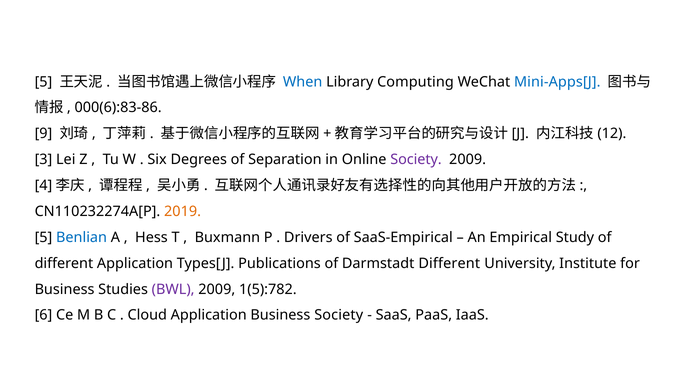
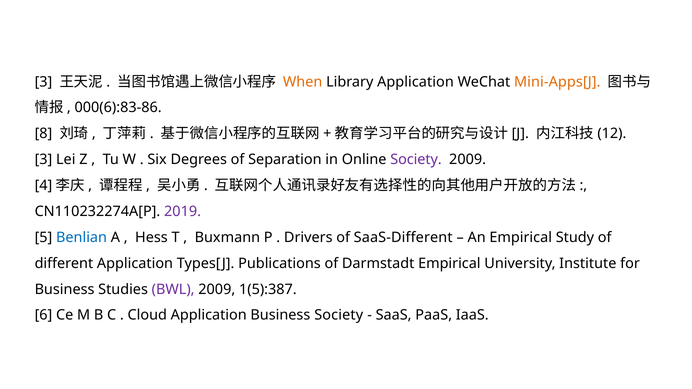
5 at (43, 82): 5 -> 3
When colour: blue -> orange
Library Computing: Computing -> Application
Mini-Apps[J colour: blue -> orange
9: 9 -> 8
2019 colour: orange -> purple
SaaS-Empirical: SaaS-Empirical -> SaaS-Different
Darmstadt Different: Different -> Empirical
1(5):782: 1(5):782 -> 1(5):387
